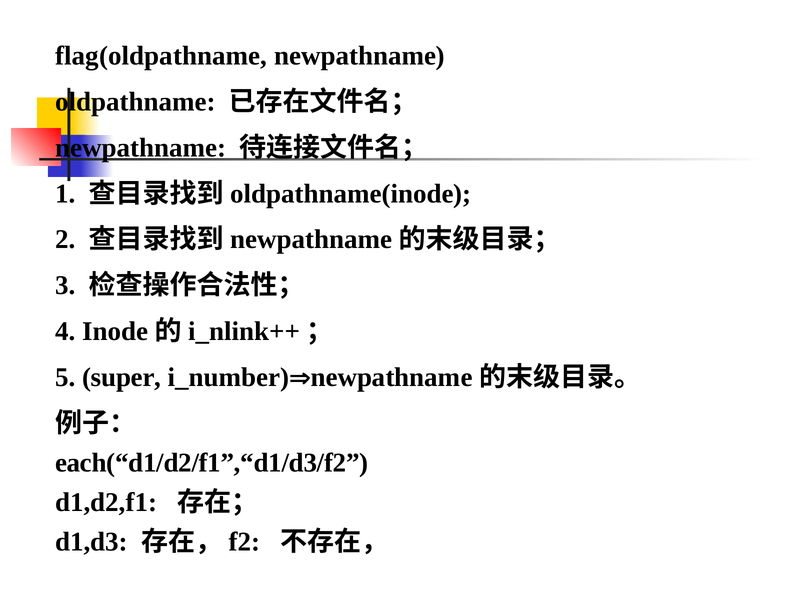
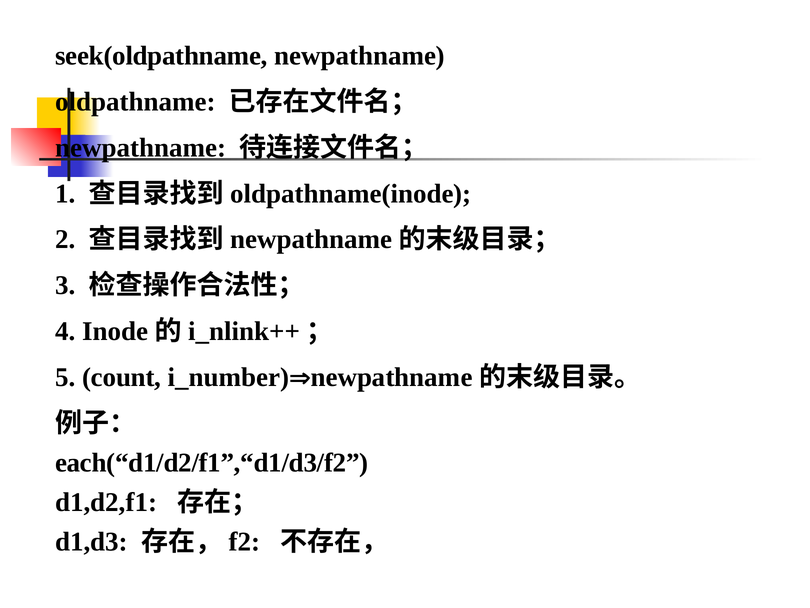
flag(oldpathname: flag(oldpathname -> seek(oldpathname
super: super -> count
